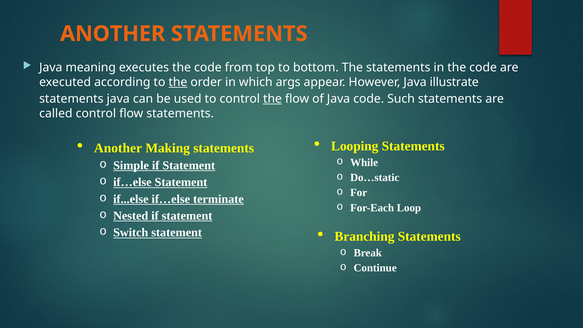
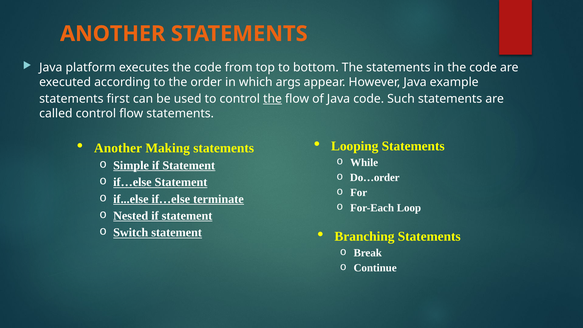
meaning: meaning -> platform
the at (178, 82) underline: present -> none
illustrate: illustrate -> example
statements java: java -> first
Do…static: Do…static -> Do…order
